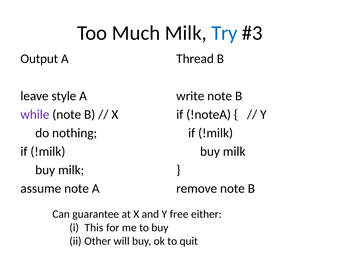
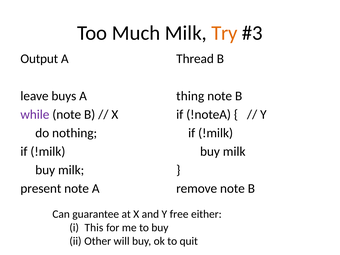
Try colour: blue -> orange
style: style -> buys
write: write -> thing
assume: assume -> present
